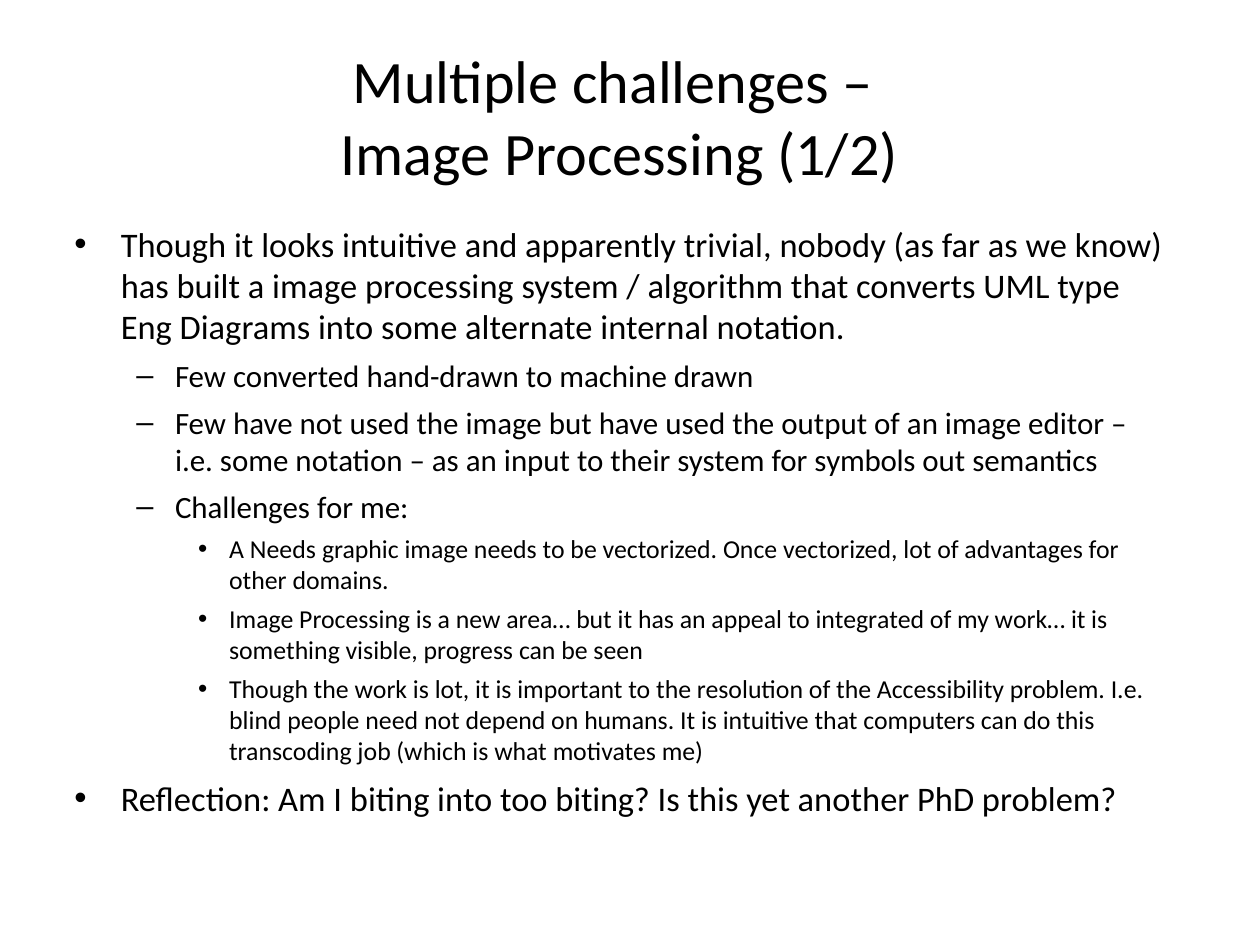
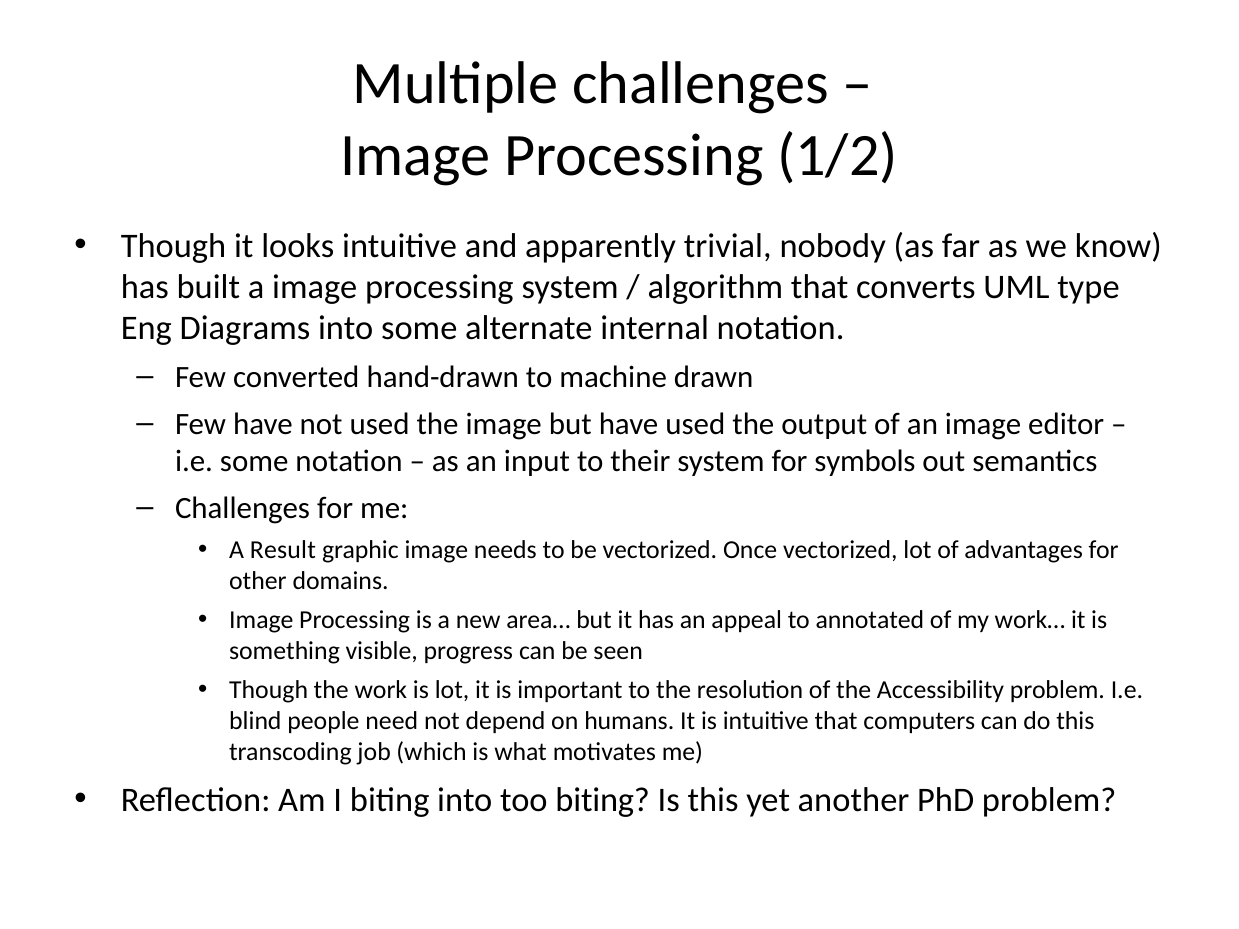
A Needs: Needs -> Result
integrated: integrated -> annotated
